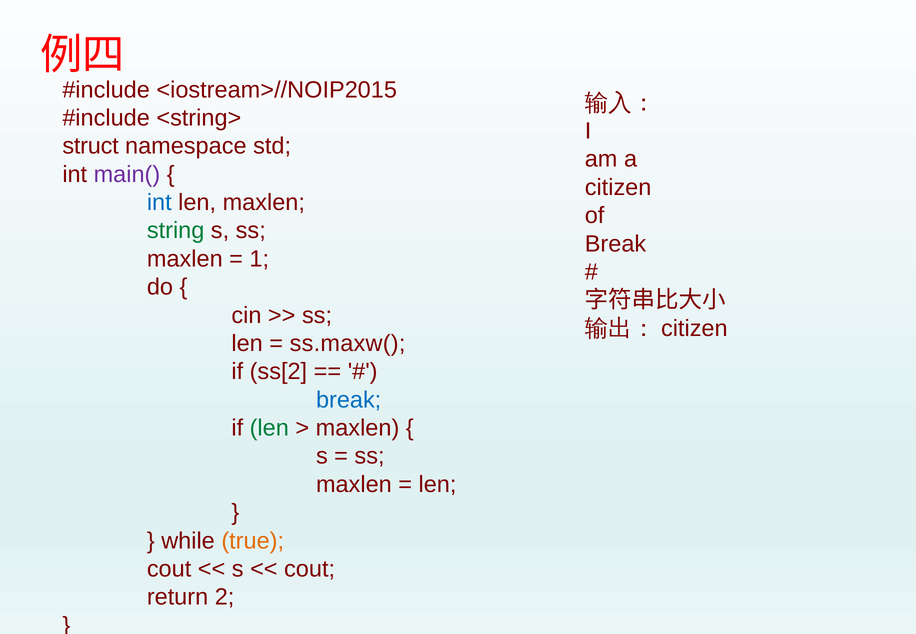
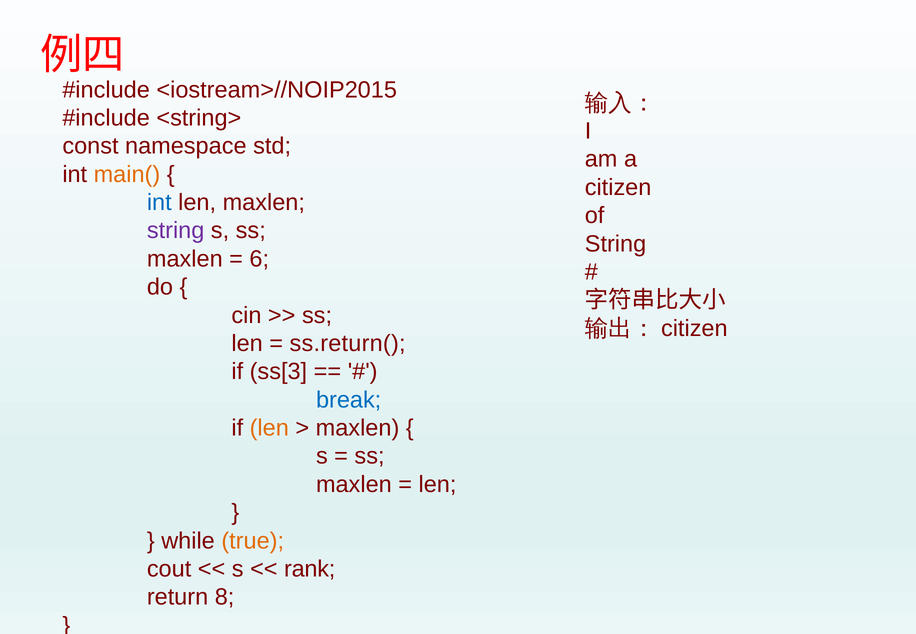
struct: struct -> const
main( colour: purple -> orange
string at (176, 231) colour: green -> purple
Break at (616, 244): Break -> String
1: 1 -> 6
ss.maxw(: ss.maxw( -> ss.return(
ss[2: ss[2 -> ss[3
len at (269, 428) colour: green -> orange
cout at (310, 569): cout -> rank
2: 2 -> 8
